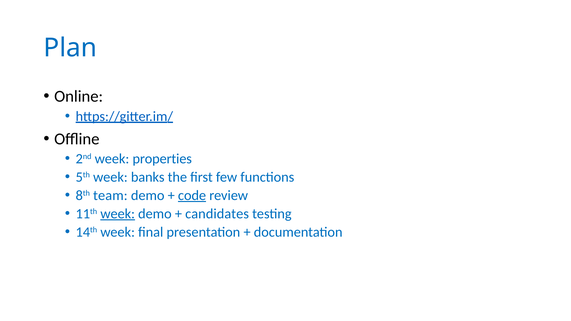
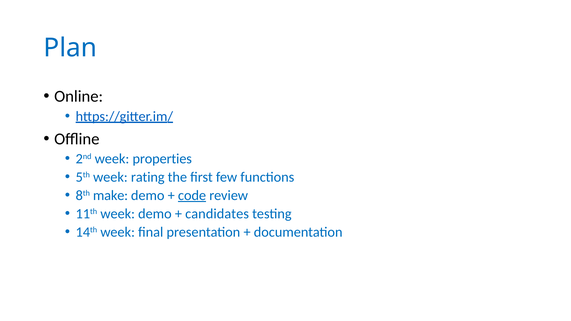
banks: banks -> rating
team: team -> make
week at (118, 214) underline: present -> none
